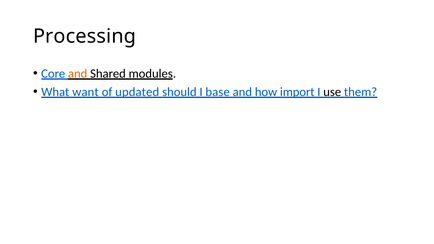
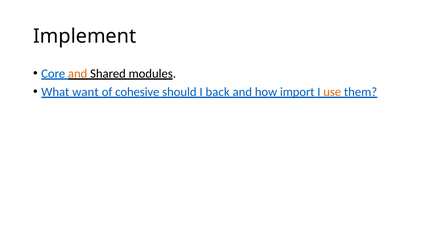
Processing: Processing -> Implement
updated: updated -> cohesive
base: base -> back
use colour: black -> orange
